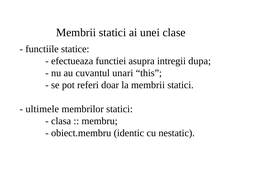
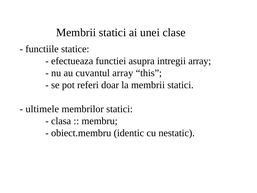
intregii dupa: dupa -> array
cuvantul unari: unari -> array
